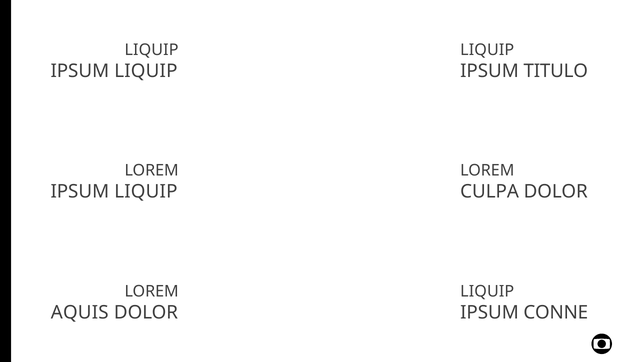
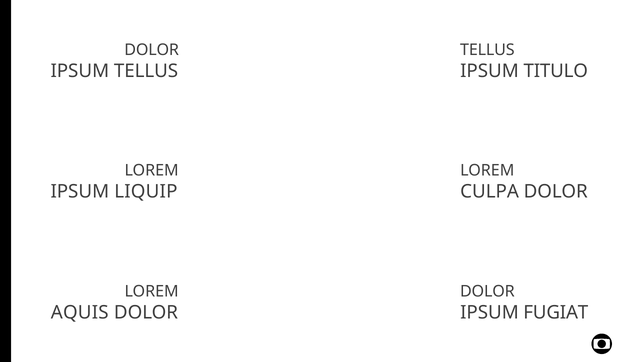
LIQUIP at (152, 50): LIQUIP -> DOLOR
LIQUIP at (487, 50): LIQUIP -> TELLUS
LIQUIP at (146, 71): LIQUIP -> TELLUS
LIQUIP at (487, 291): LIQUIP -> DOLOR
CONNE: CONNE -> FUGIAT
